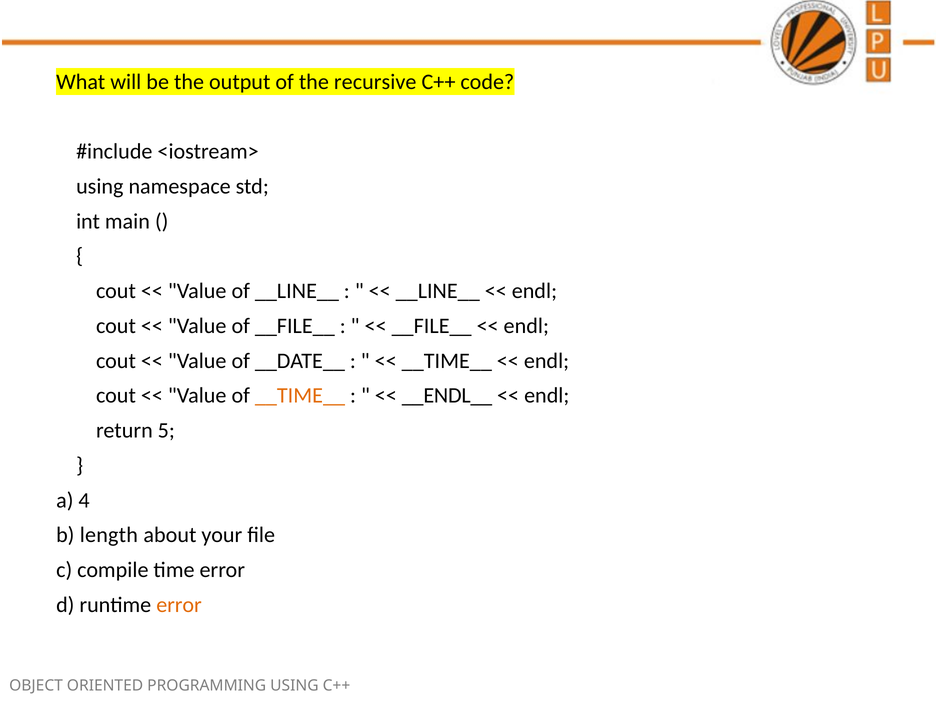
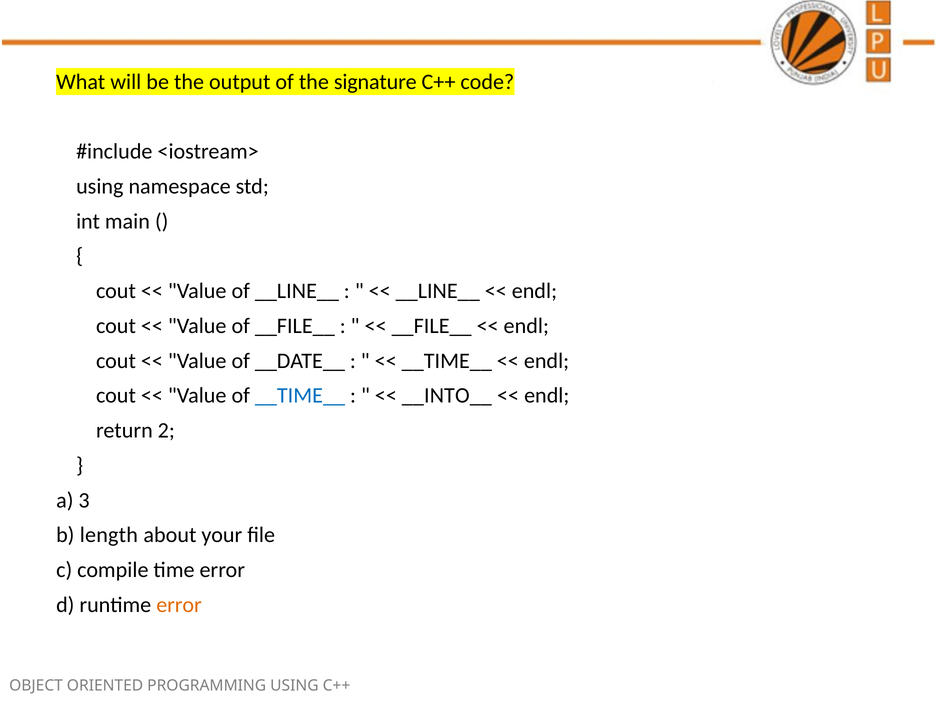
recursive: recursive -> signature
__TIME__ at (300, 396) colour: orange -> blue
__ENDL__: __ENDL__ -> __INTO__
5: 5 -> 2
4: 4 -> 3
